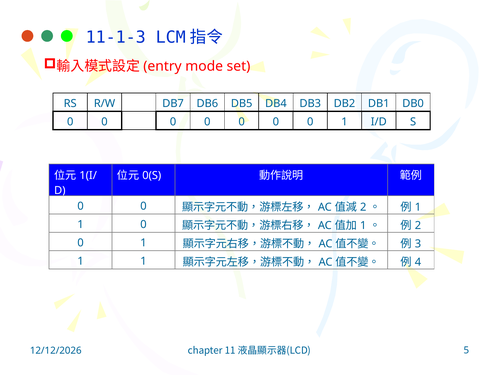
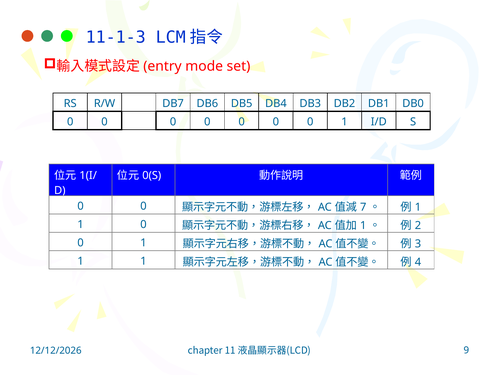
2 at (363, 207): 2 -> 7
5: 5 -> 9
